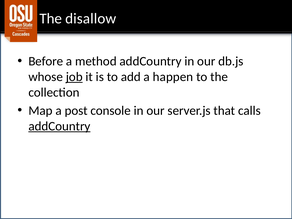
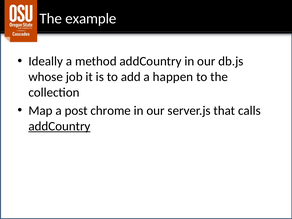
disallow: disallow -> example
Before: Before -> Ideally
job underline: present -> none
console: console -> chrome
